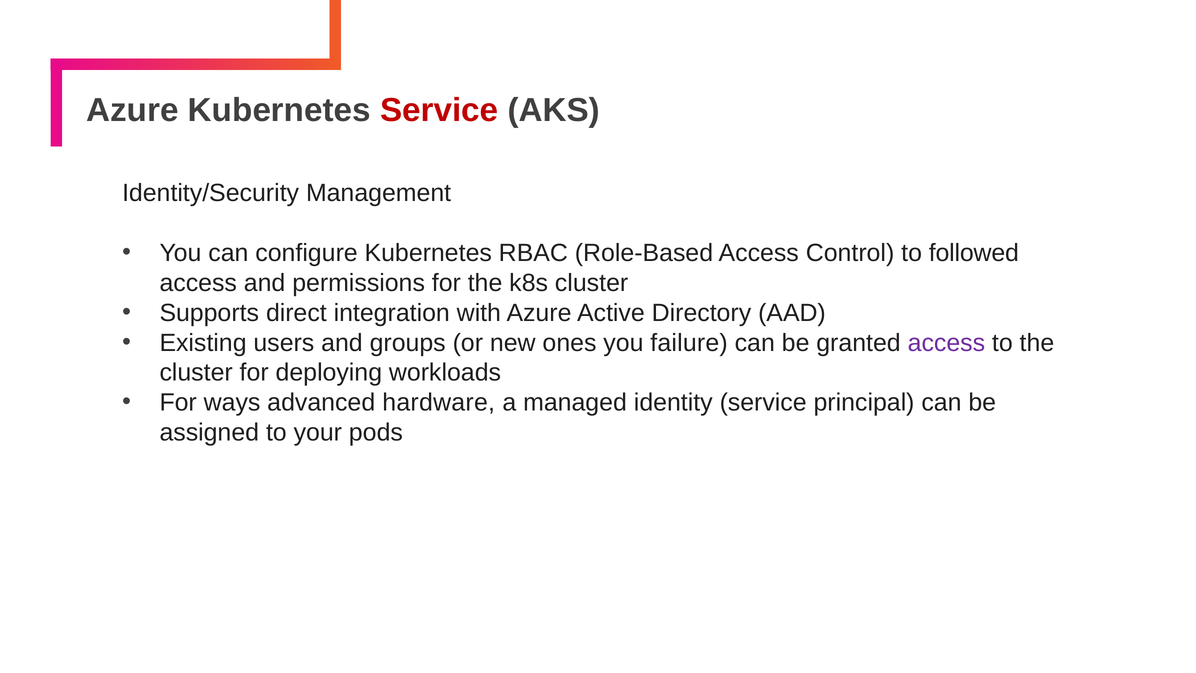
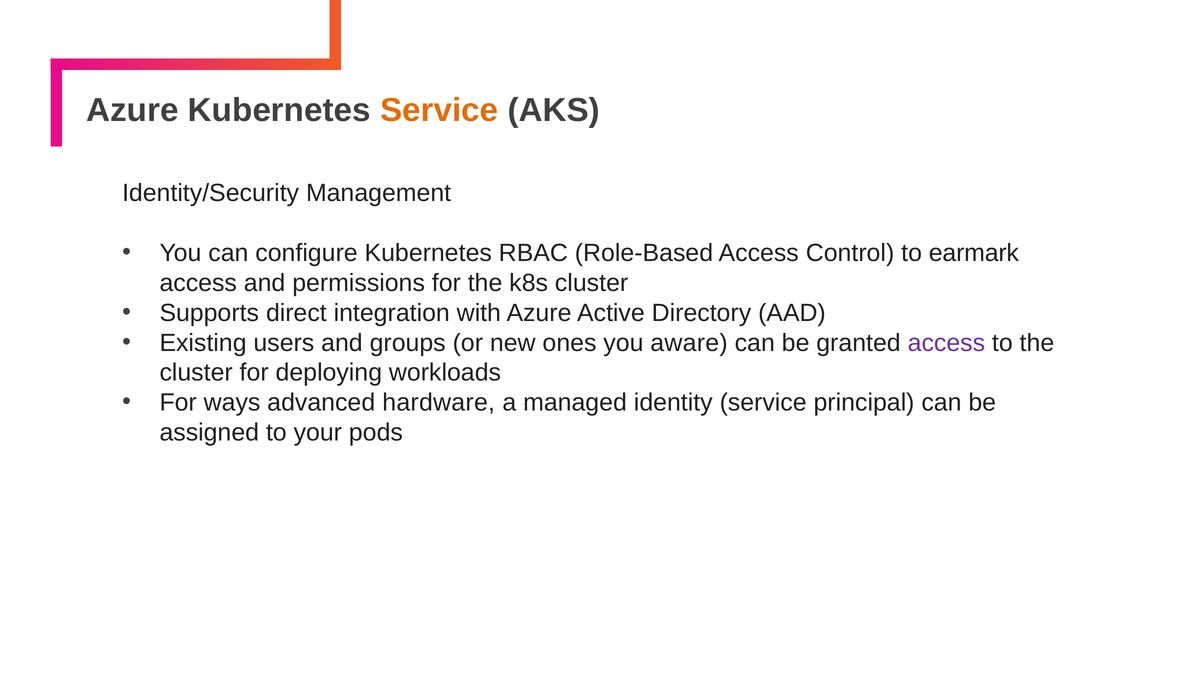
Service at (439, 110) colour: red -> orange
followed: followed -> earmark
failure: failure -> aware
